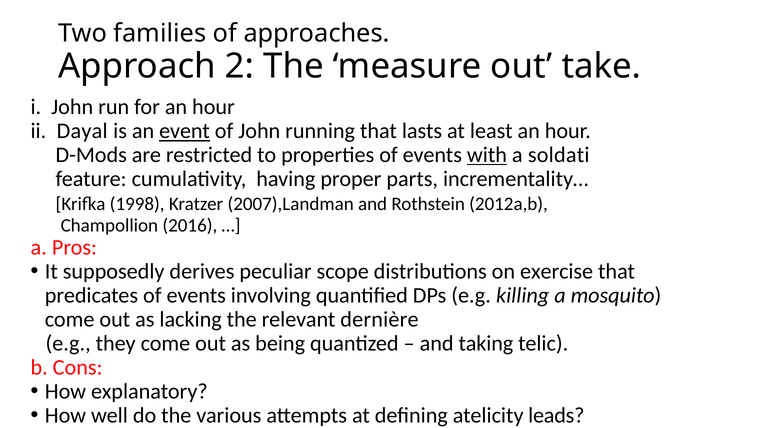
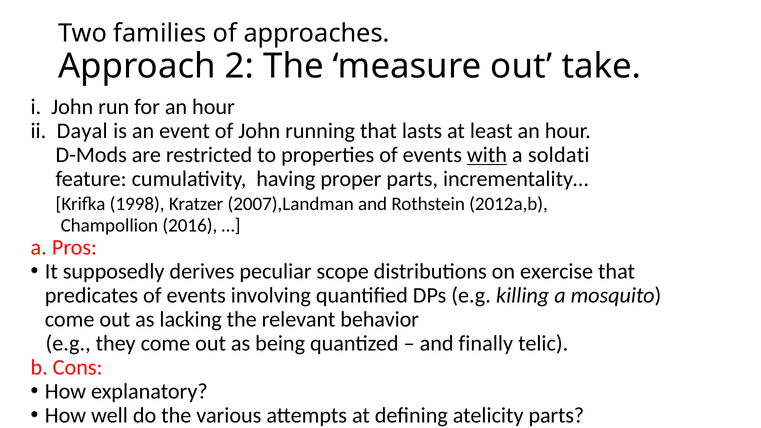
event underline: present -> none
dernière: dernière -> behavior
taking: taking -> finally
atelicity leads: leads -> parts
